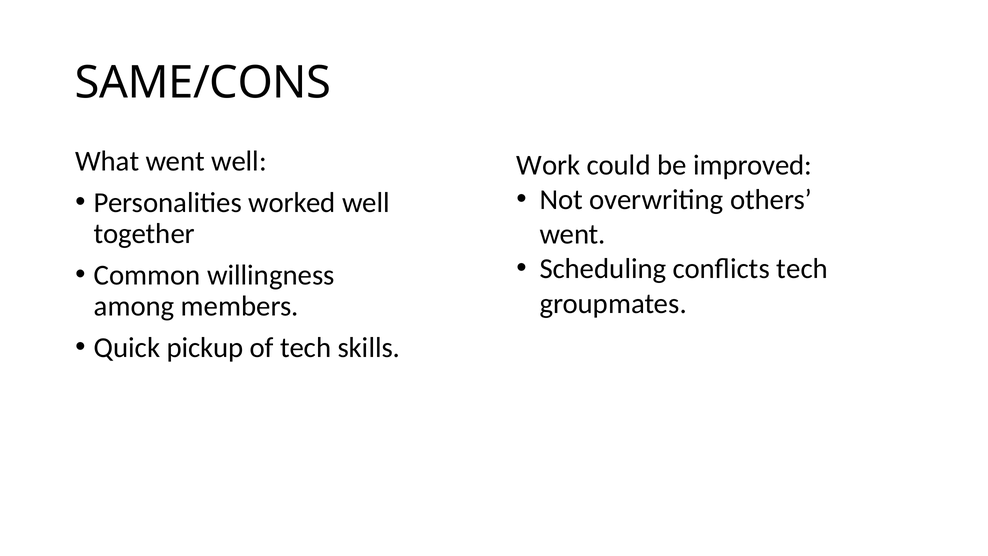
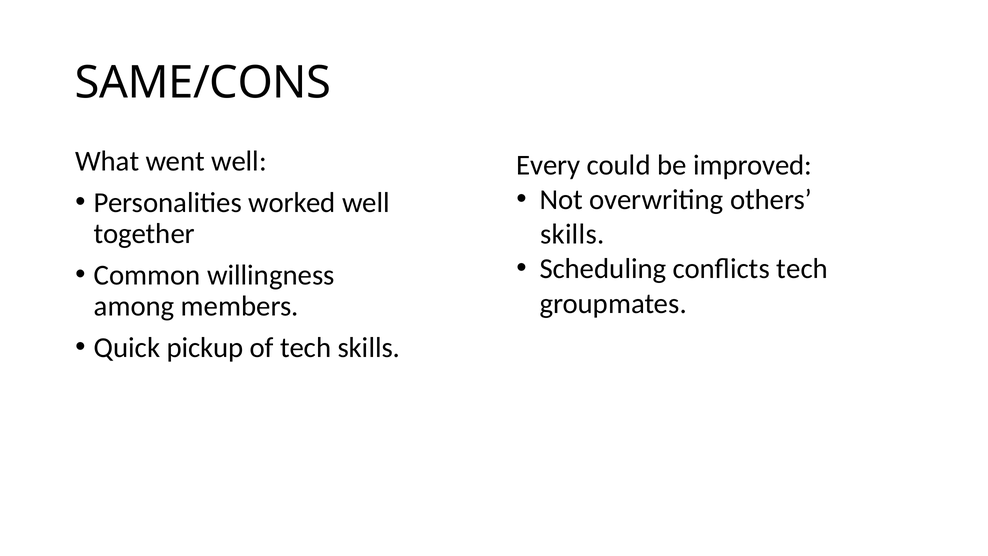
Work: Work -> Every
went at (573, 234): went -> skills
